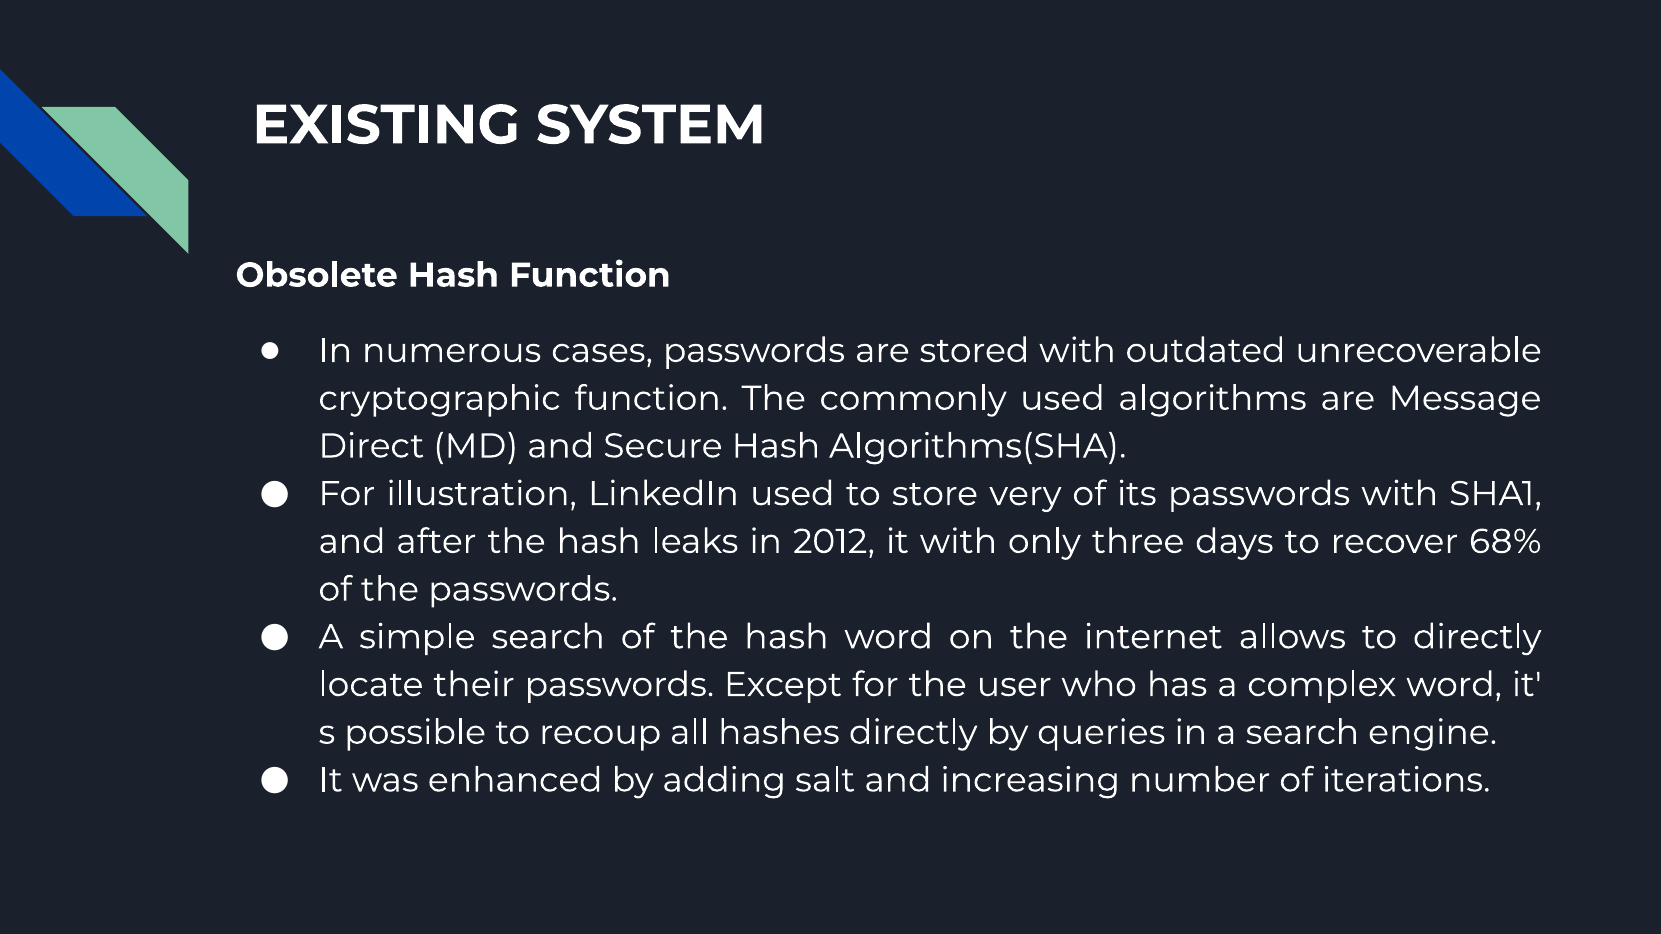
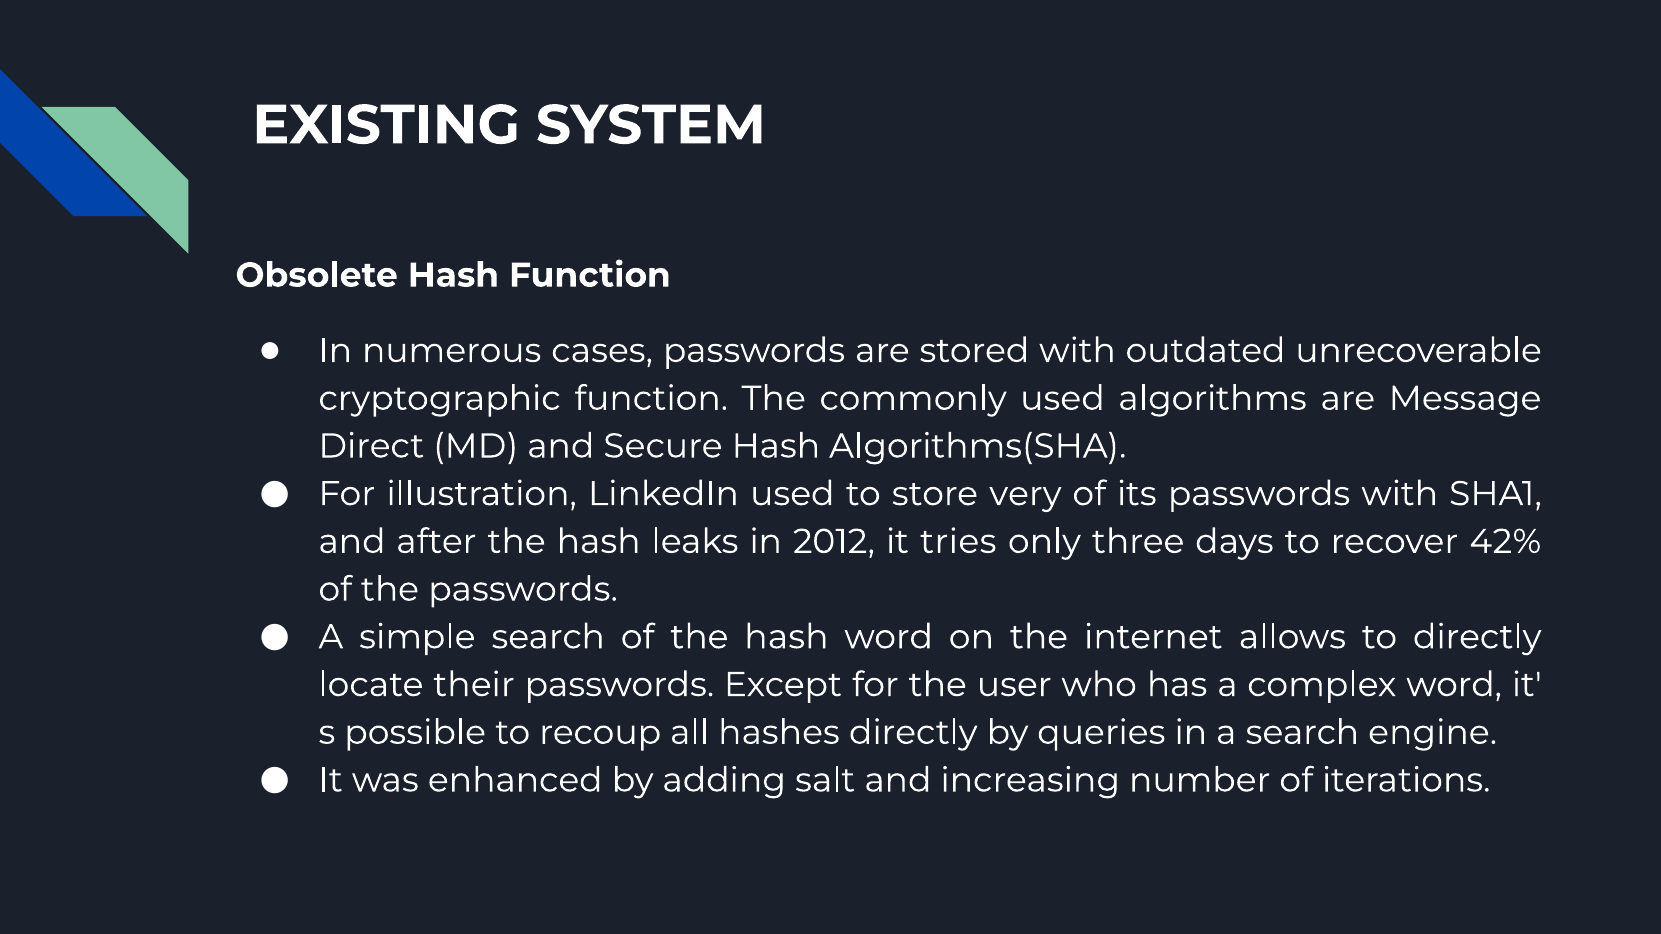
it with: with -> tries
68%: 68% -> 42%
